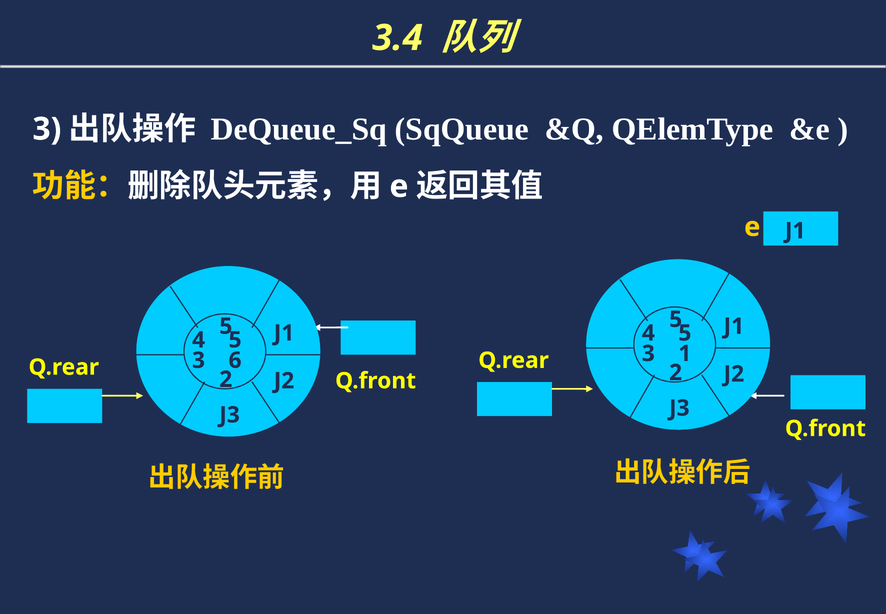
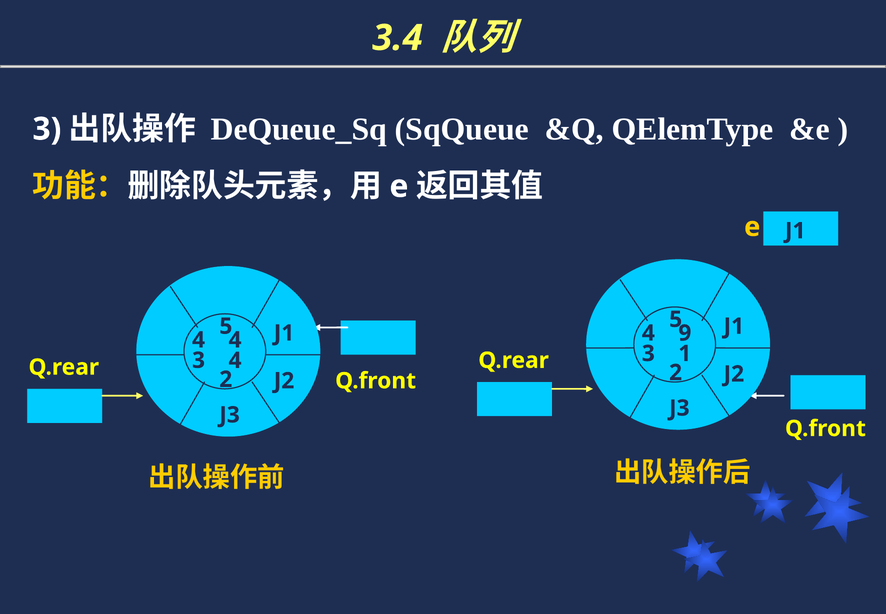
5 at (685, 333): 5 -> 9
5 at (235, 340): 5 -> 4
3 6: 6 -> 4
